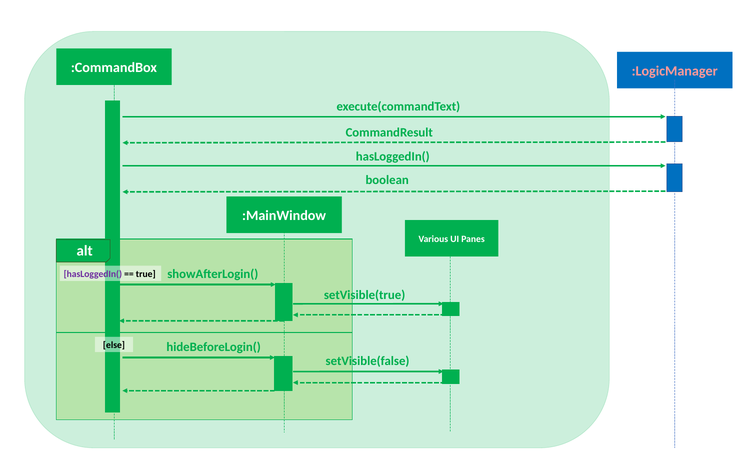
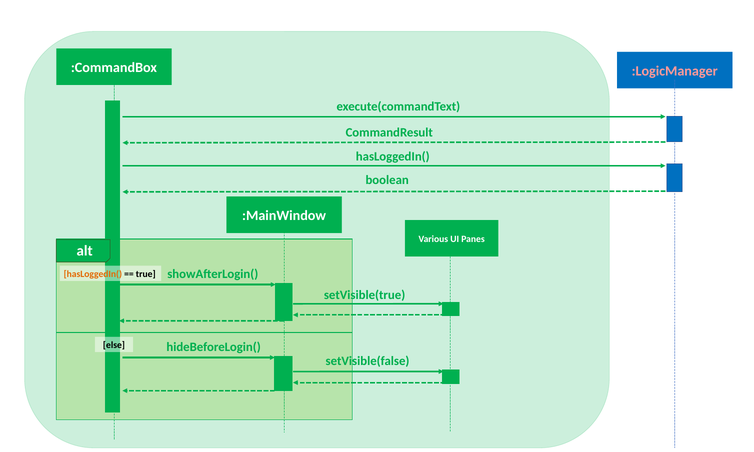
hasLoggedIn( at (93, 274) colour: purple -> orange
